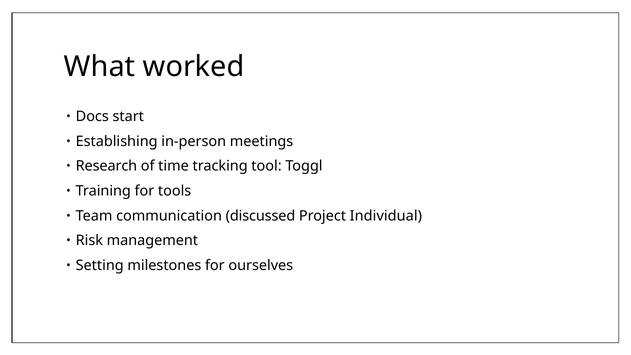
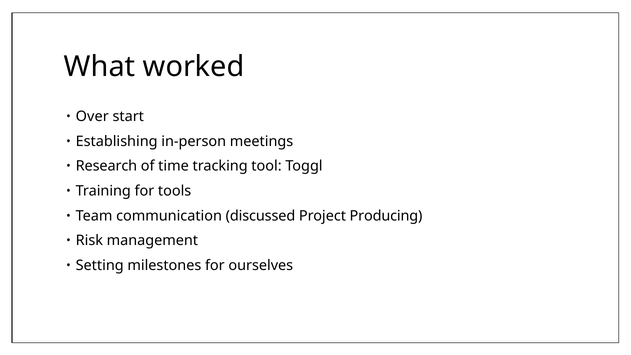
Docs: Docs -> Over
Individual: Individual -> Producing
